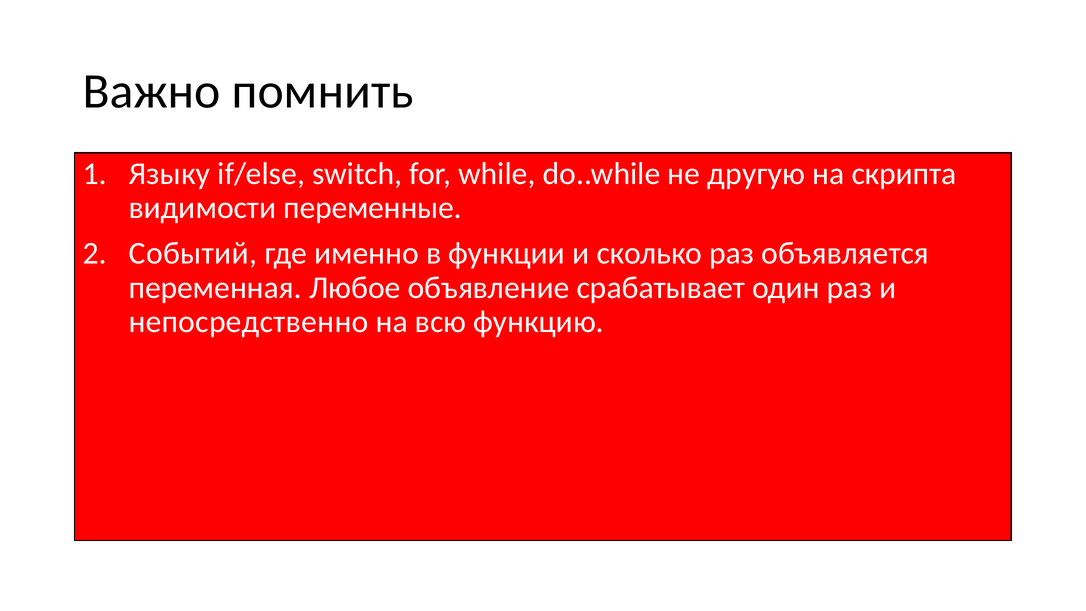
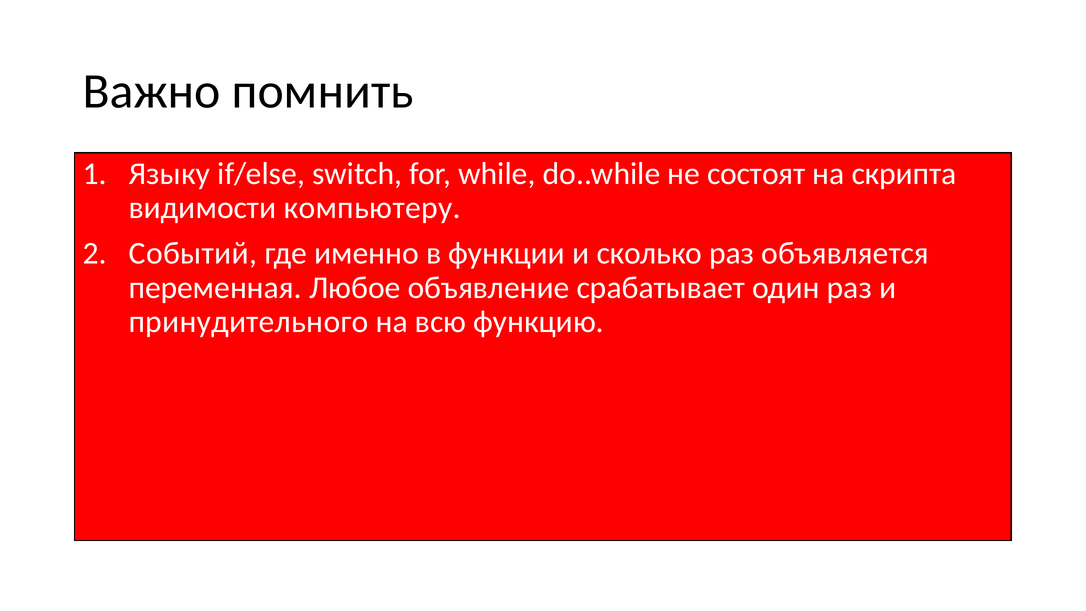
другую: другую -> состоят
переменные: переменные -> компьютеру
непосредственно: непосредственно -> принудительного
